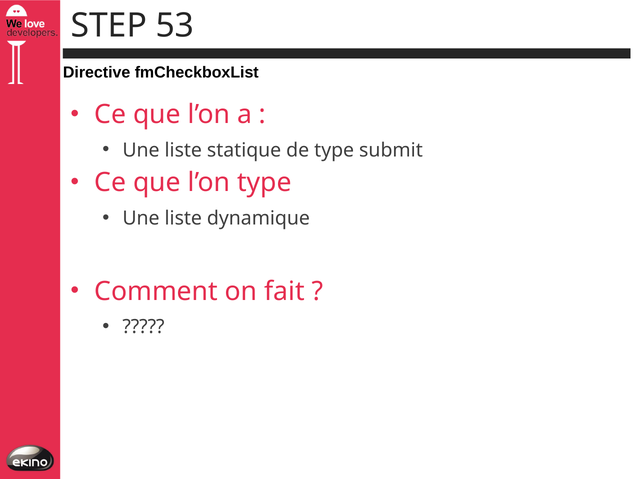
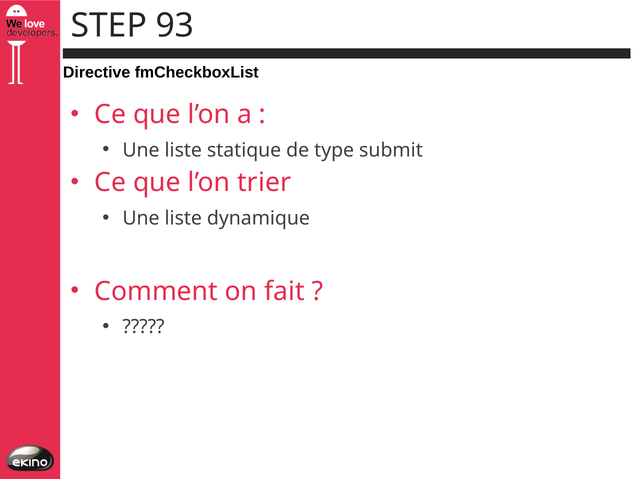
53: 53 -> 93
l’on type: type -> trier
